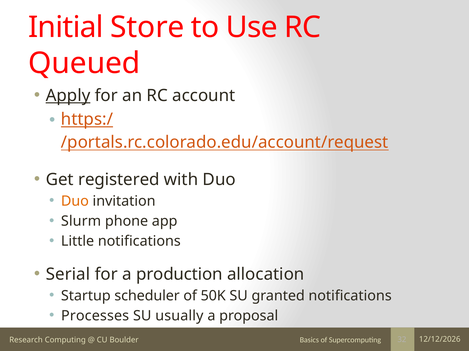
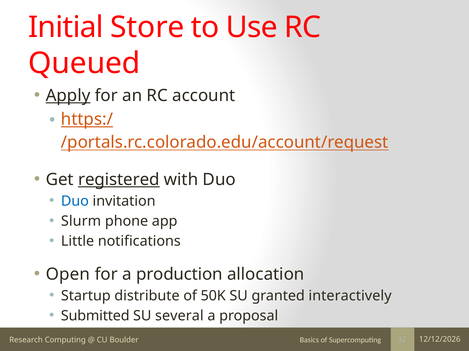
registered underline: none -> present
Duo at (75, 201) colour: orange -> blue
Serial: Serial -> Open
scheduler: scheduler -> distribute
granted notifications: notifications -> interactively
Processes: Processes -> Submitted
usually: usually -> several
